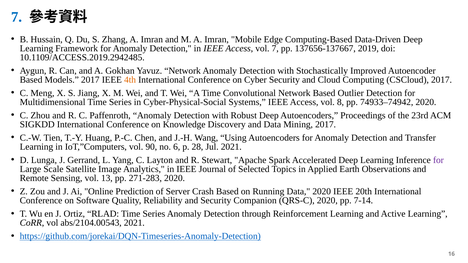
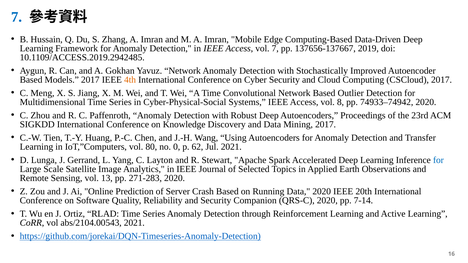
90: 90 -> 80
6: 6 -> 0
28: 28 -> 62
for at (438, 160) colour: purple -> blue
